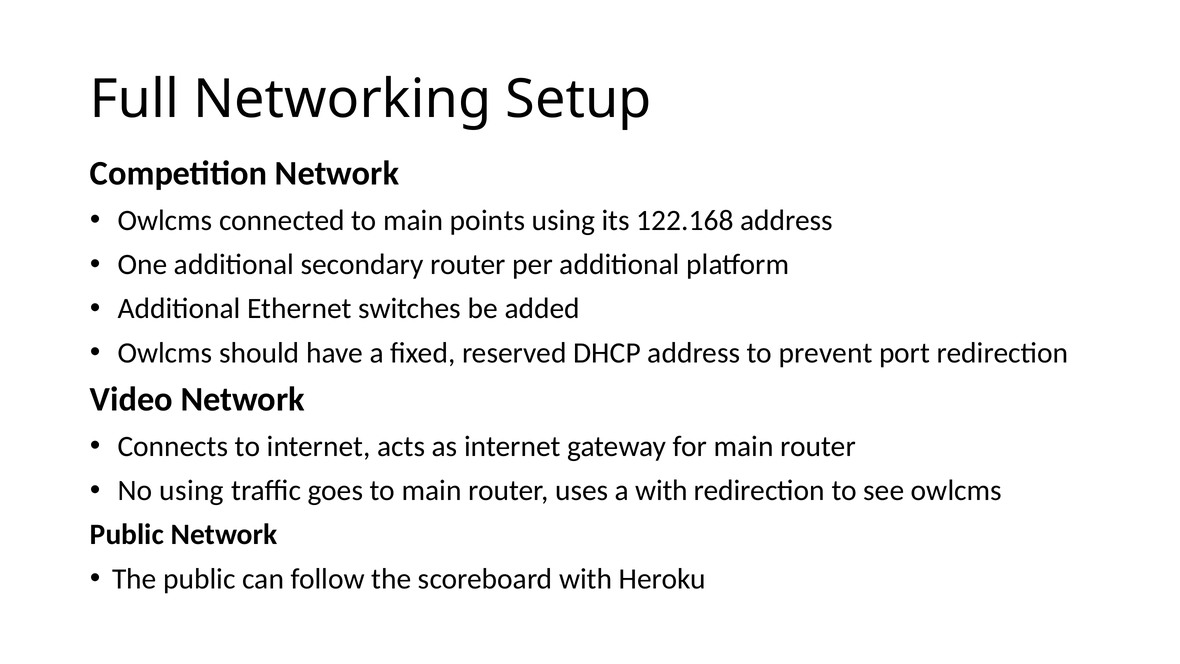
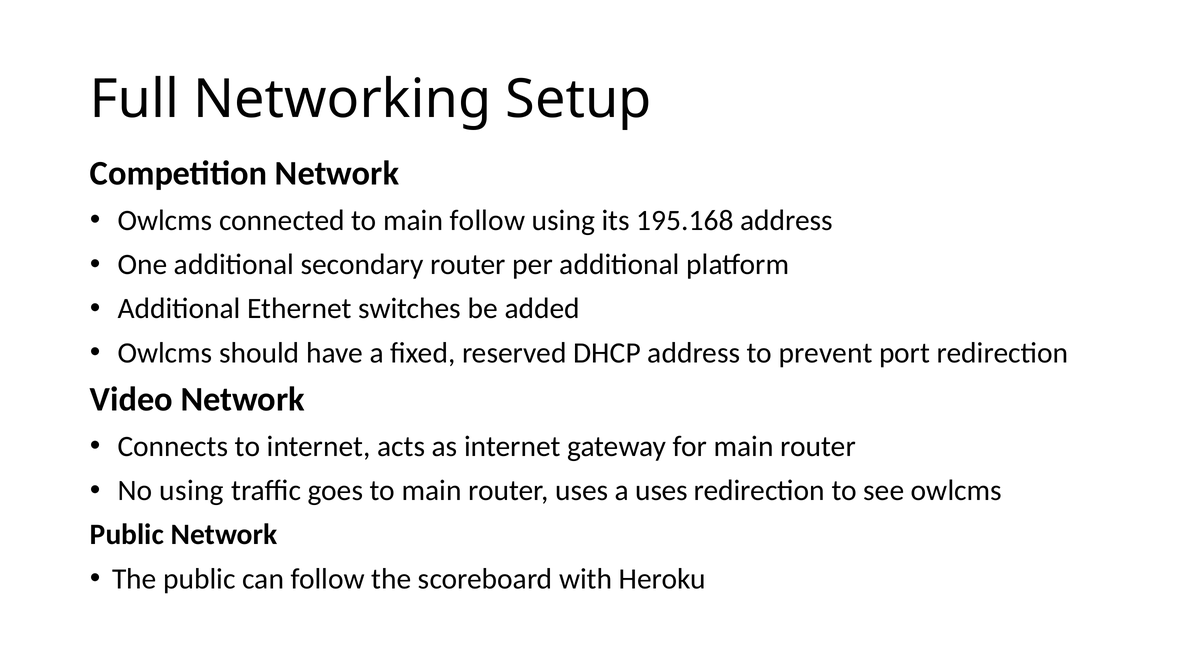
main points: points -> follow
122.168: 122.168 -> 195.168
a with: with -> uses
